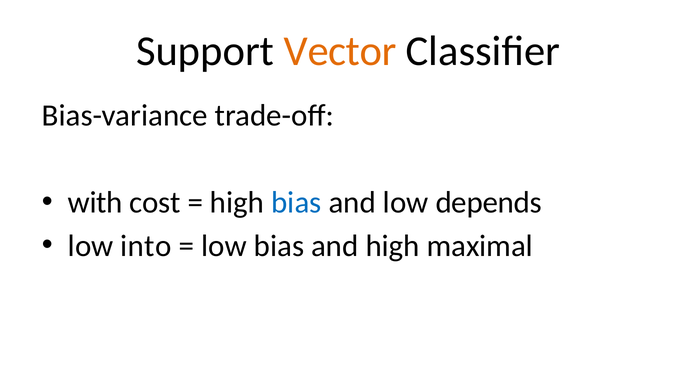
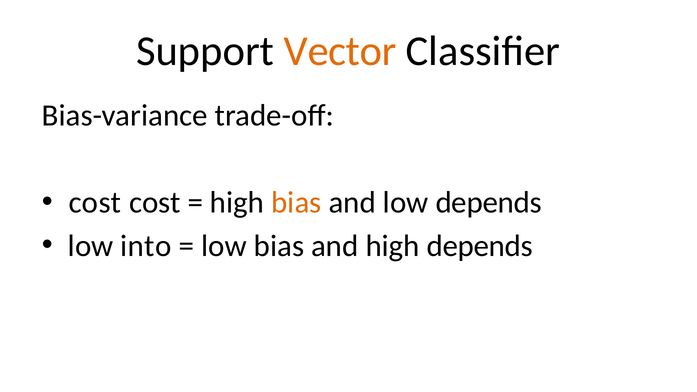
with at (95, 202): with -> cost
bias at (296, 202) colour: blue -> orange
high maximal: maximal -> depends
